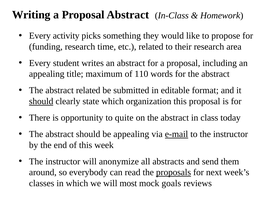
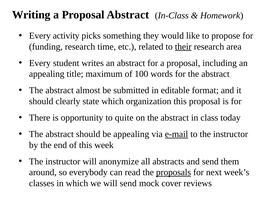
their underline: none -> present
110: 110 -> 100
abstract related: related -> almost
should at (41, 101) underline: present -> none
will most: most -> send
goals: goals -> cover
